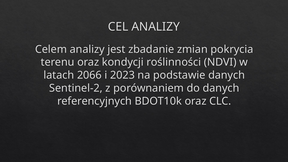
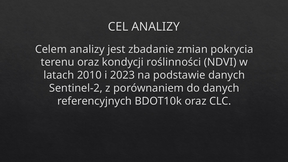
2066: 2066 -> 2010
